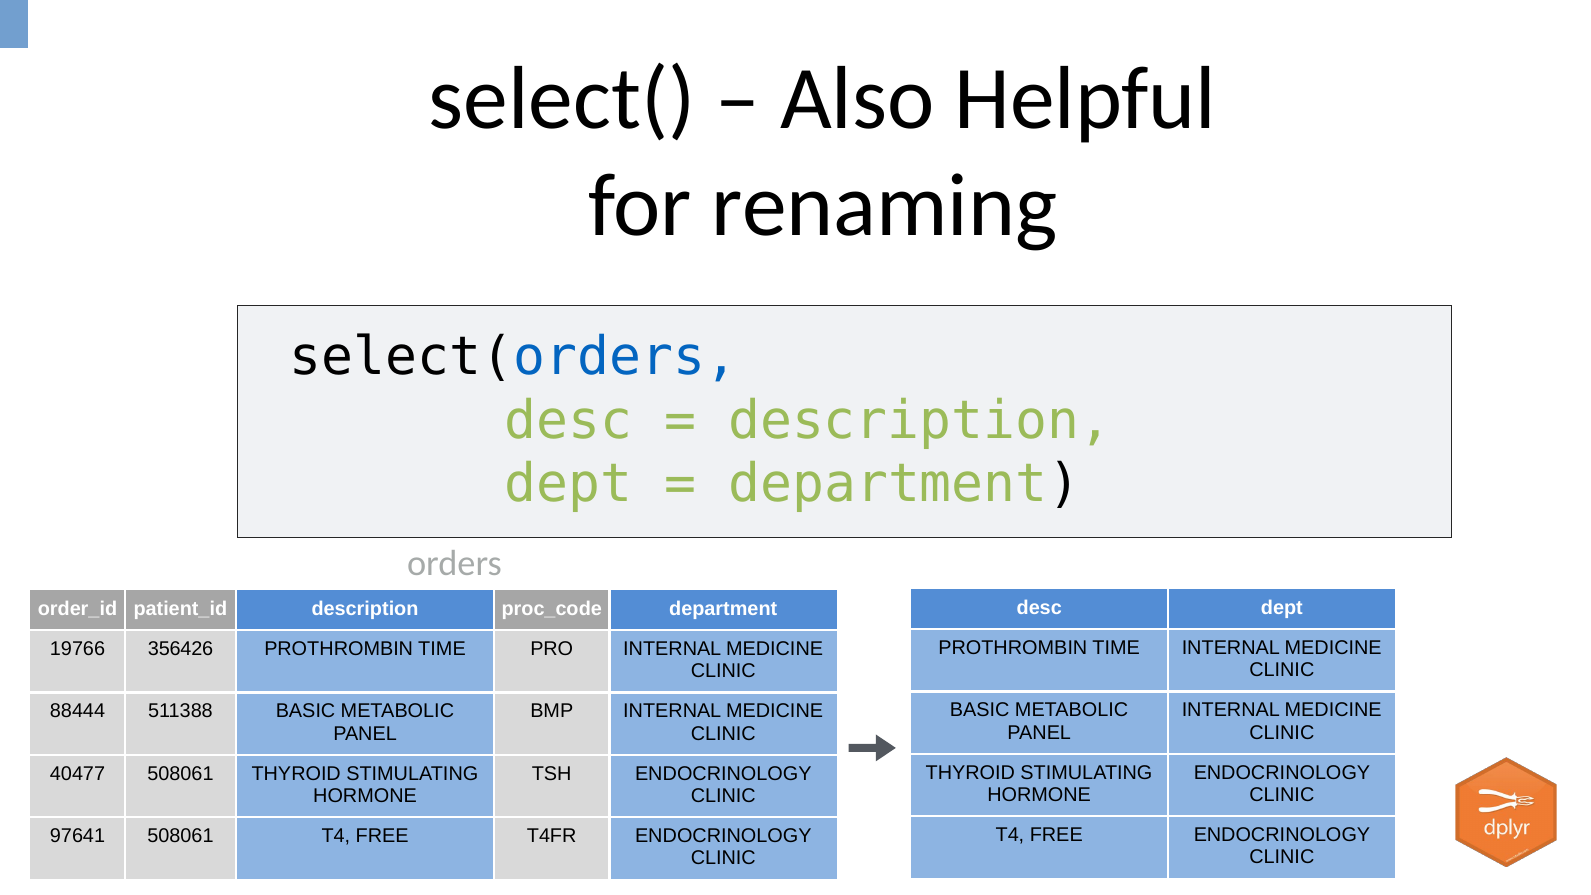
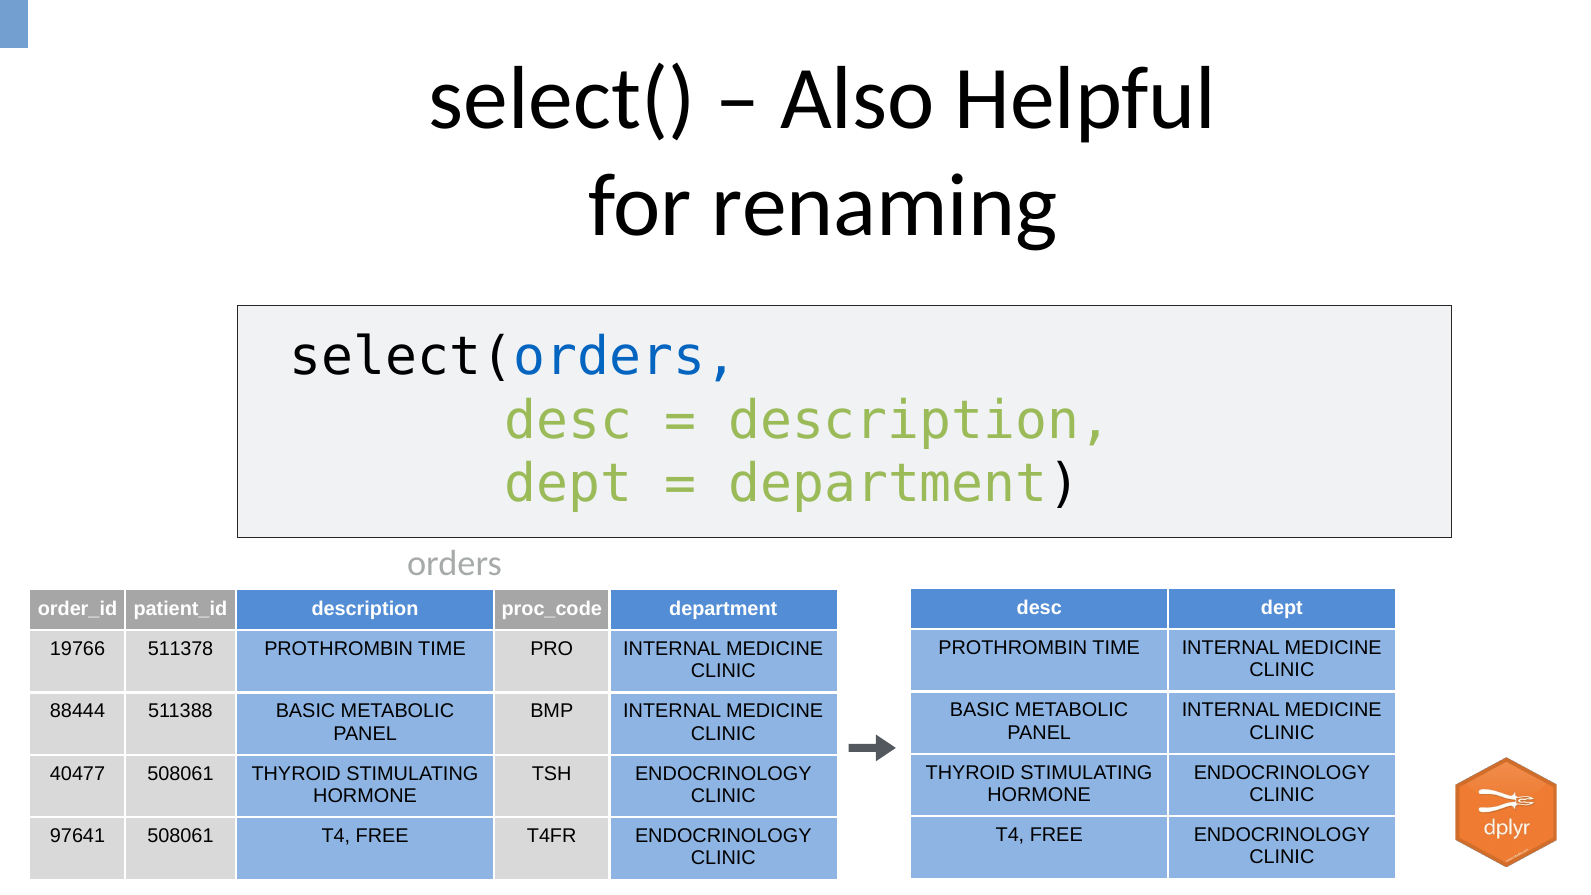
356426: 356426 -> 511378
